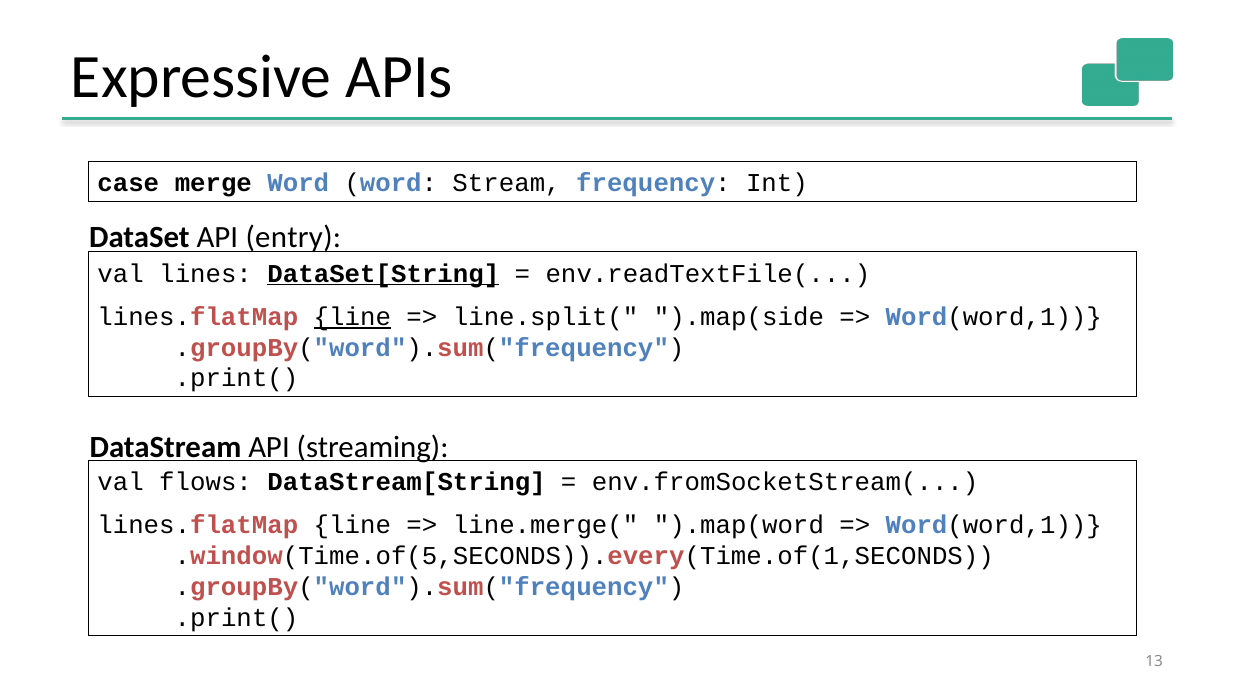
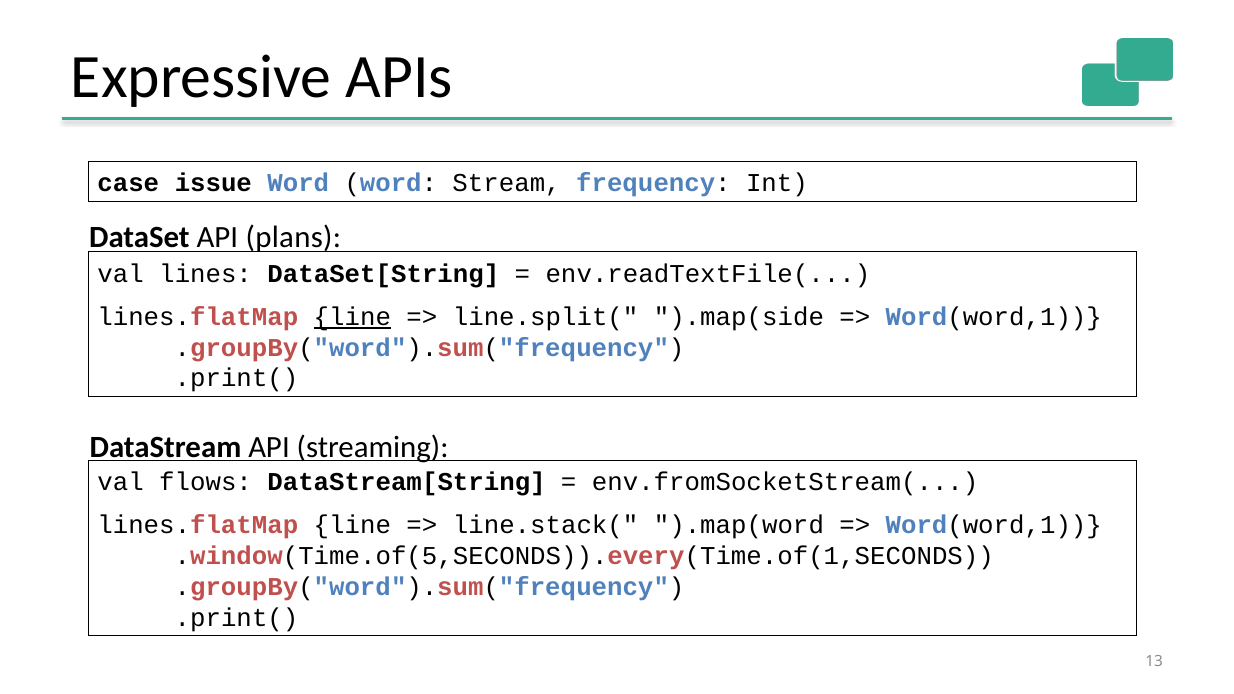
merge: merge -> issue
entry: entry -> plans
DataSet[String underline: present -> none
line.merge(: line.merge( -> line.stack(
